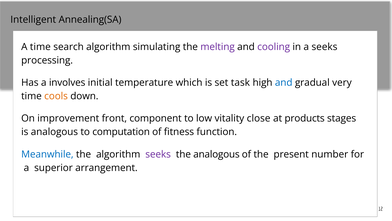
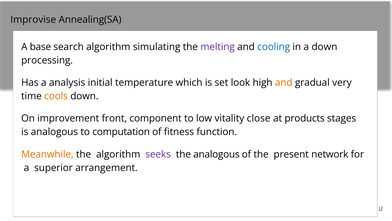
Intelligent: Intelligent -> Improvise
A time: time -> base
cooling colour: purple -> blue
a seeks: seeks -> down
involves: involves -> analysis
task: task -> look
and at (284, 82) colour: blue -> orange
Meanwhile colour: blue -> orange
number: number -> network
